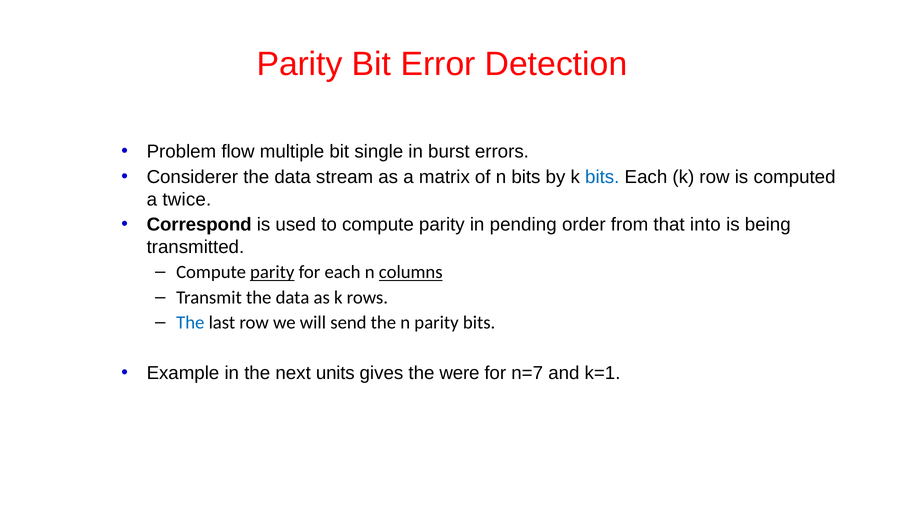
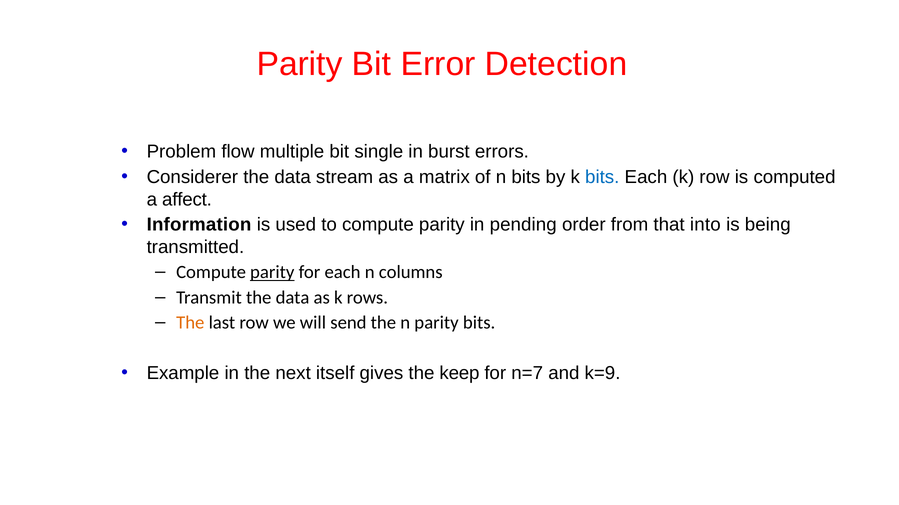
twice: twice -> affect
Correspond: Correspond -> Information
columns underline: present -> none
The at (190, 323) colour: blue -> orange
units: units -> itself
were: were -> keep
k=1: k=1 -> k=9
